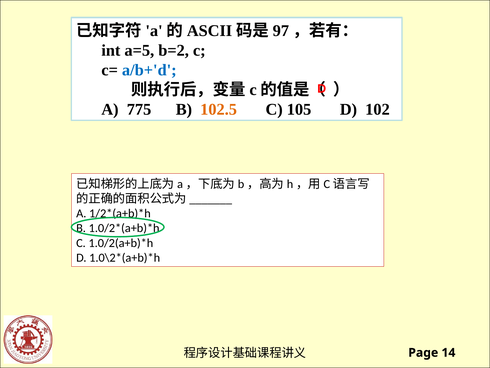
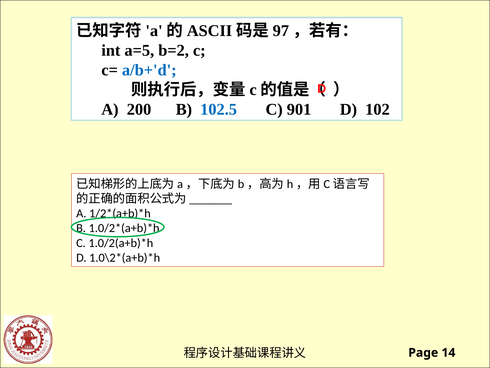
775: 775 -> 200
102.5 colour: orange -> blue
105: 105 -> 901
